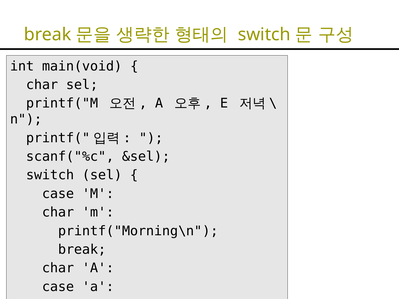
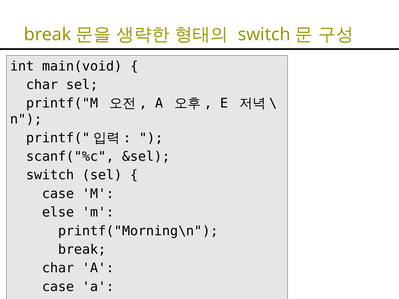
char at (58, 212): char -> else
